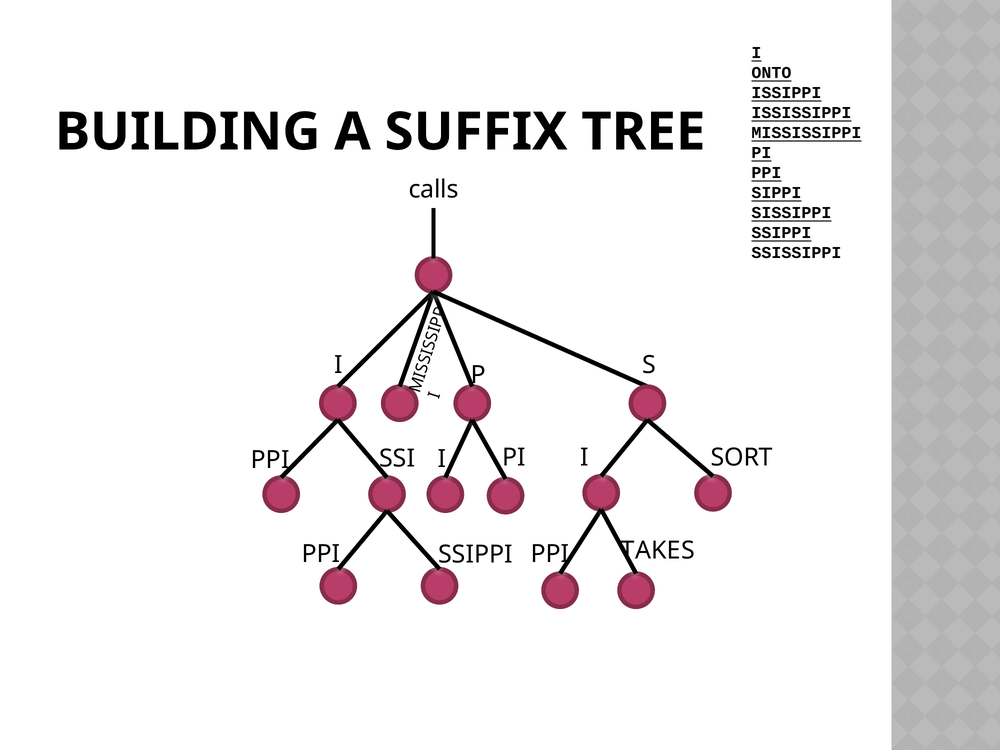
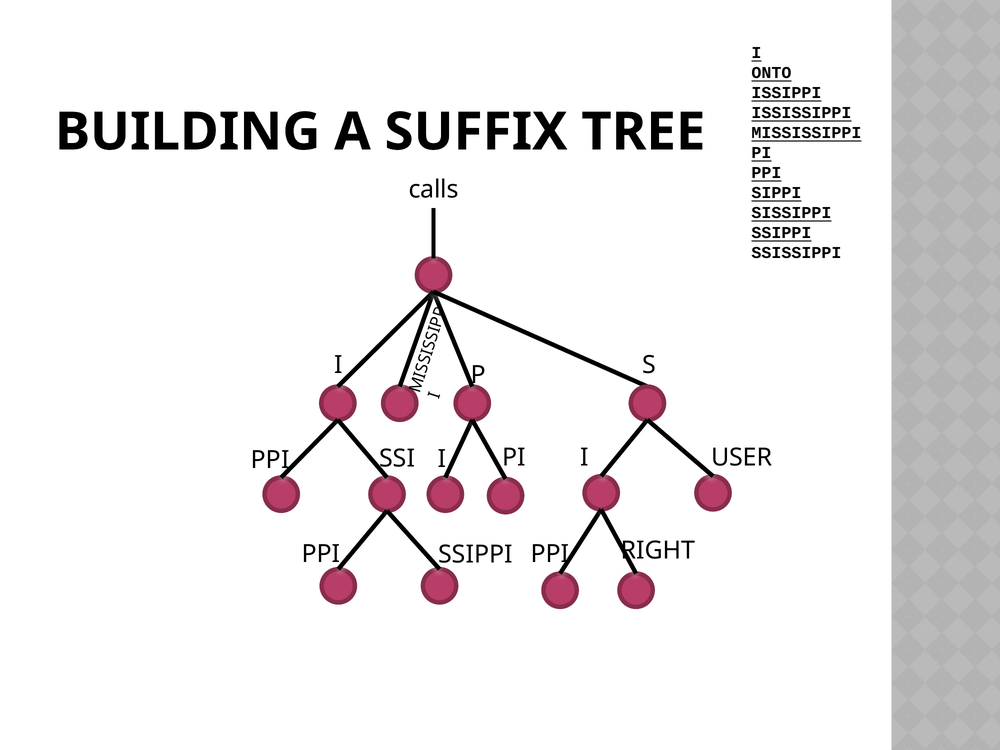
SORT: SORT -> USER
TAKES: TAKES -> RIGHT
